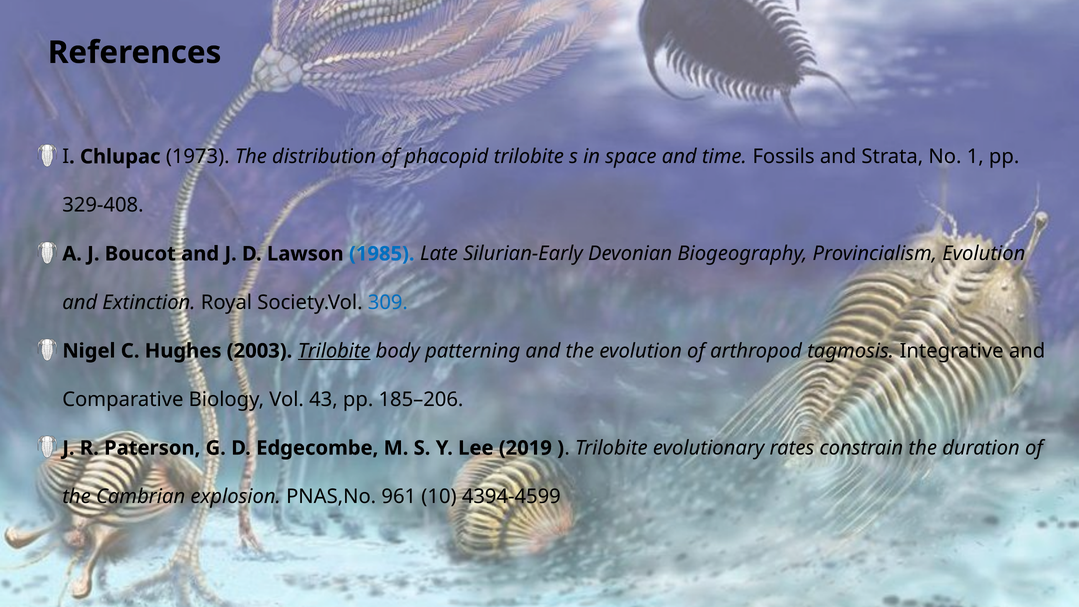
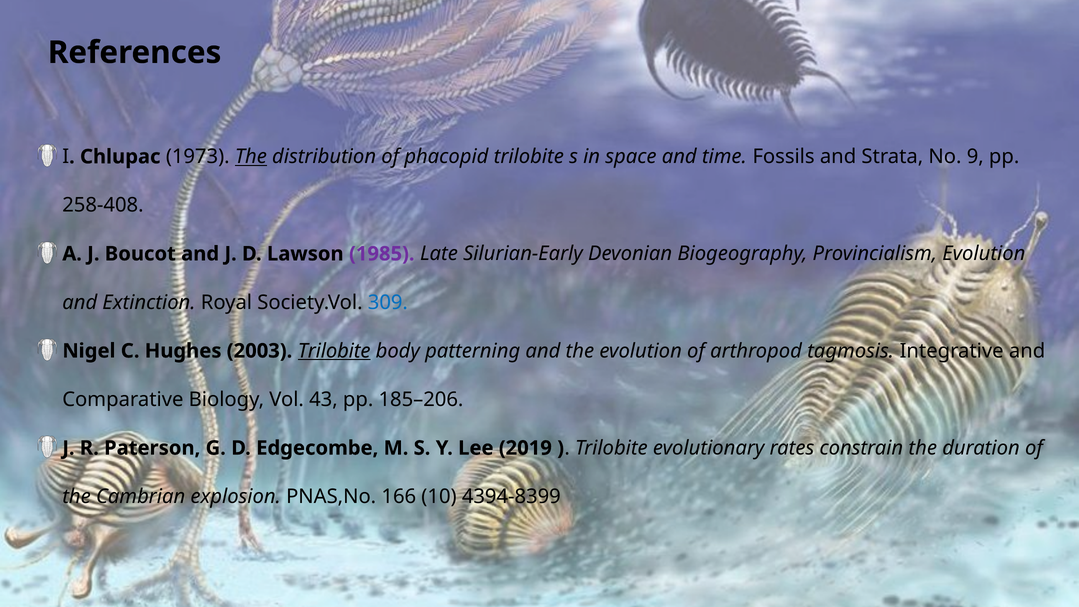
The at (251, 157) underline: none -> present
1: 1 -> 9
329-408: 329-408 -> 258-408
1985 colour: blue -> purple
961: 961 -> 166
4394-4599: 4394-4599 -> 4394-8399
